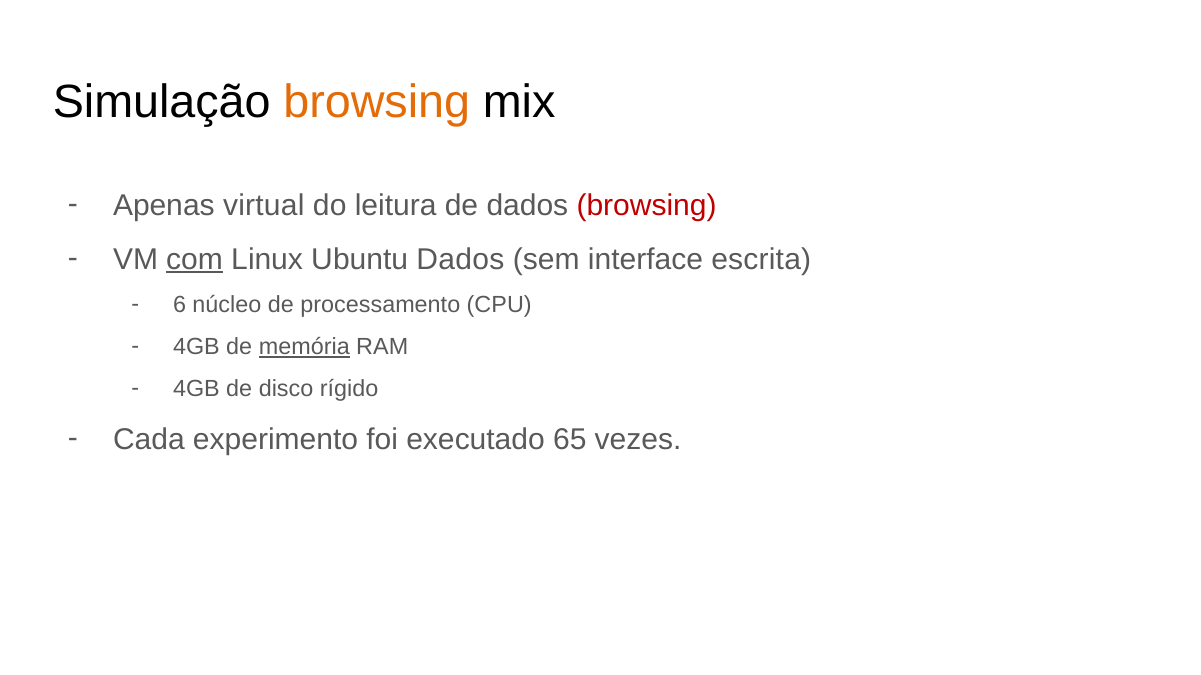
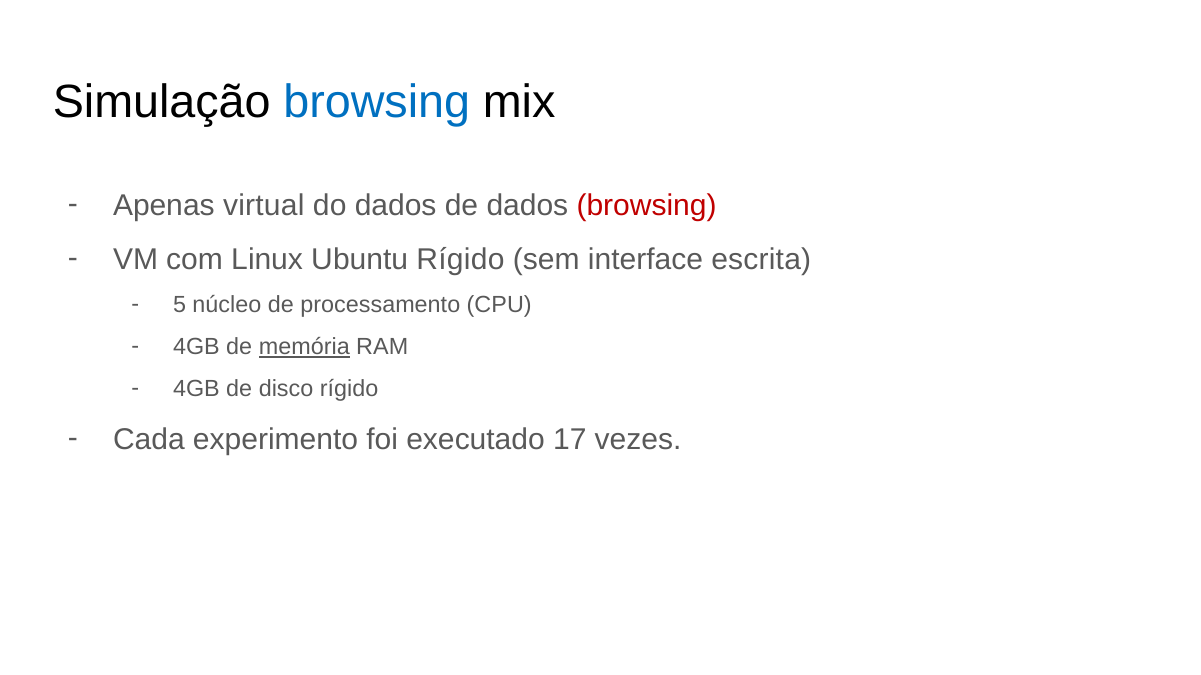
browsing at (377, 102) colour: orange -> blue
do leitura: leitura -> dados
com underline: present -> none
Ubuntu Dados: Dados -> Rígido
6: 6 -> 5
65: 65 -> 17
